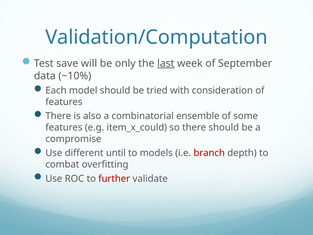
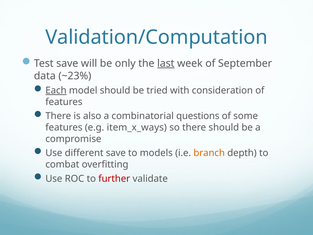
~10%: ~10% -> ~23%
Each underline: none -> present
ensemble: ensemble -> questions
item_x_could: item_x_could -> item_x_ways
different until: until -> save
branch colour: red -> orange
